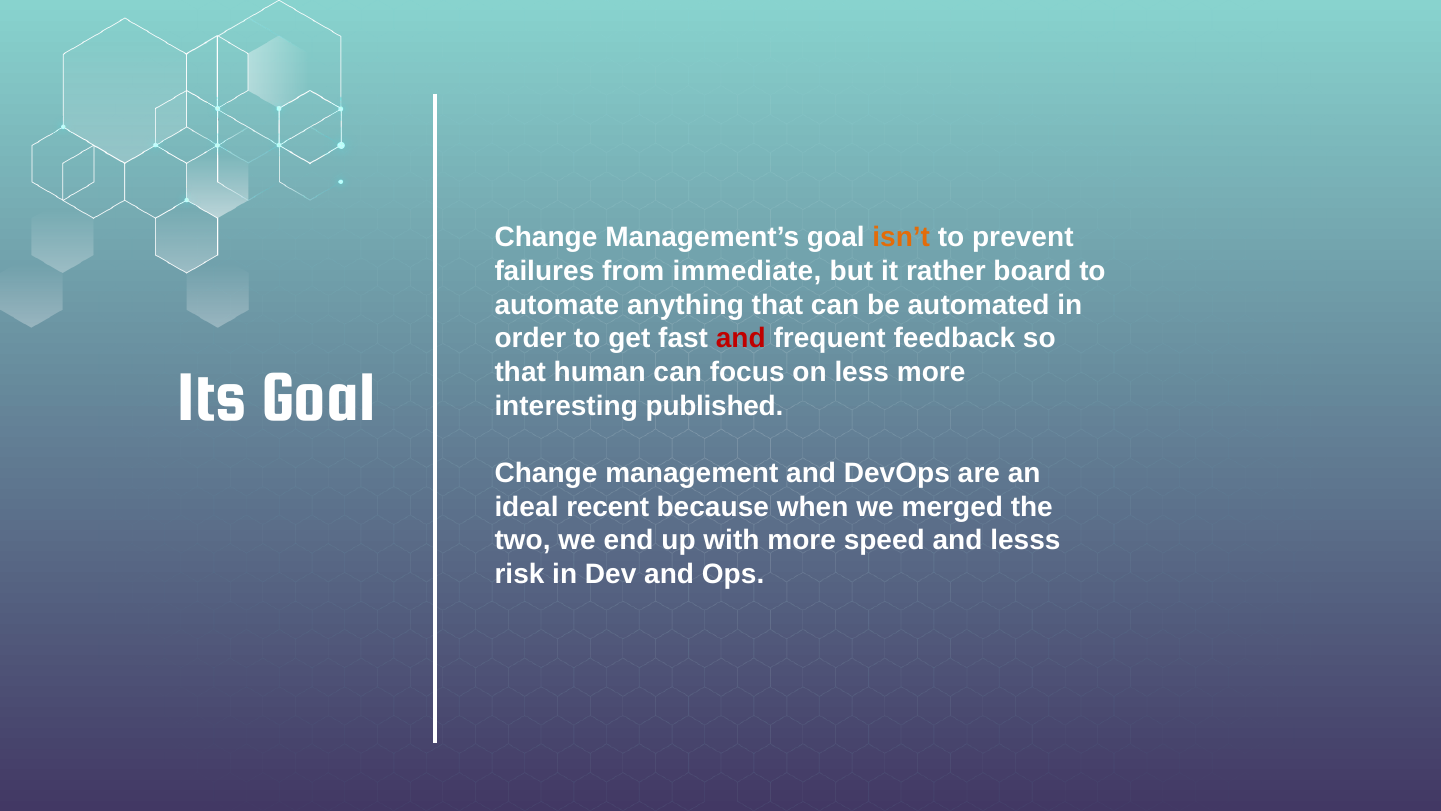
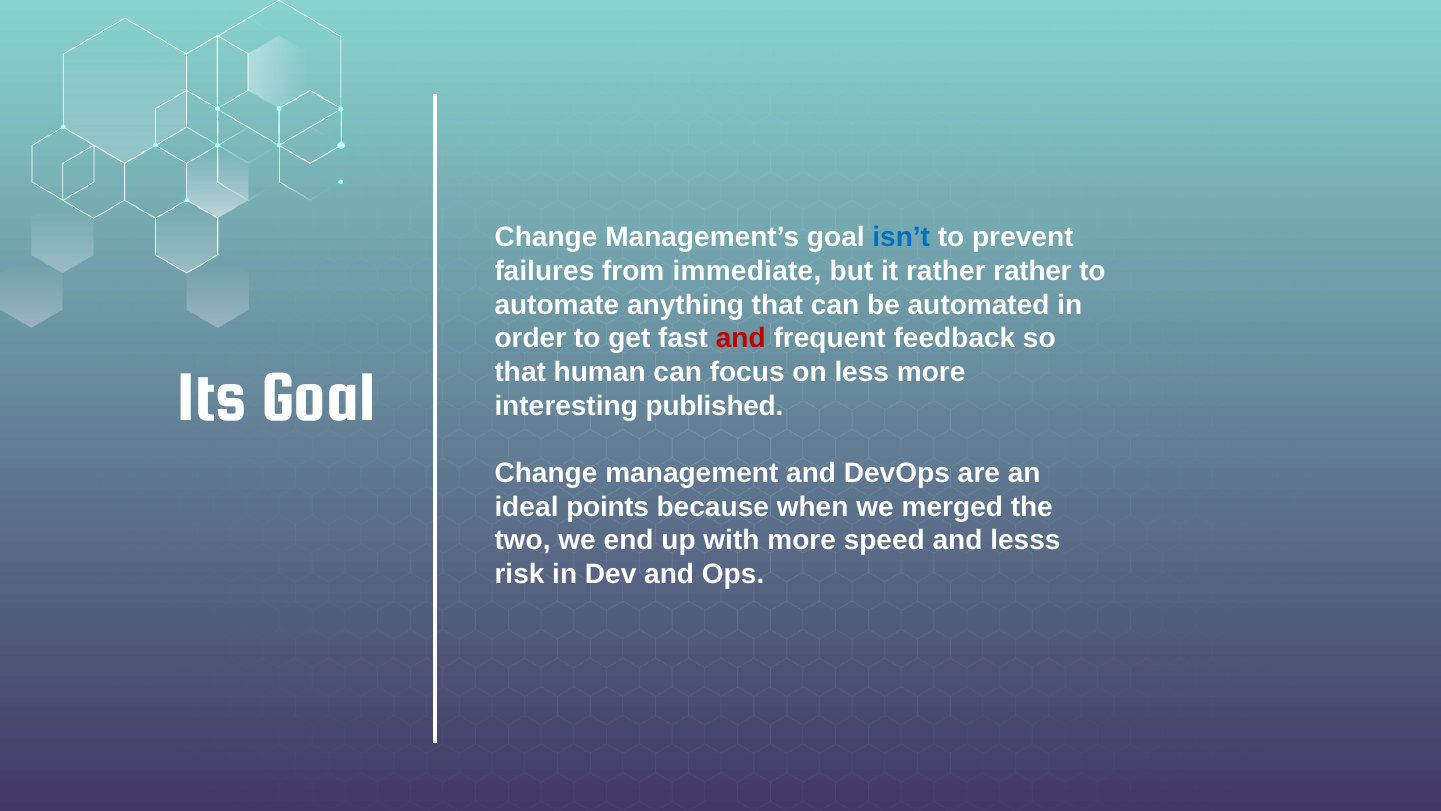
isn’t colour: orange -> blue
rather board: board -> rather
recent: recent -> points
